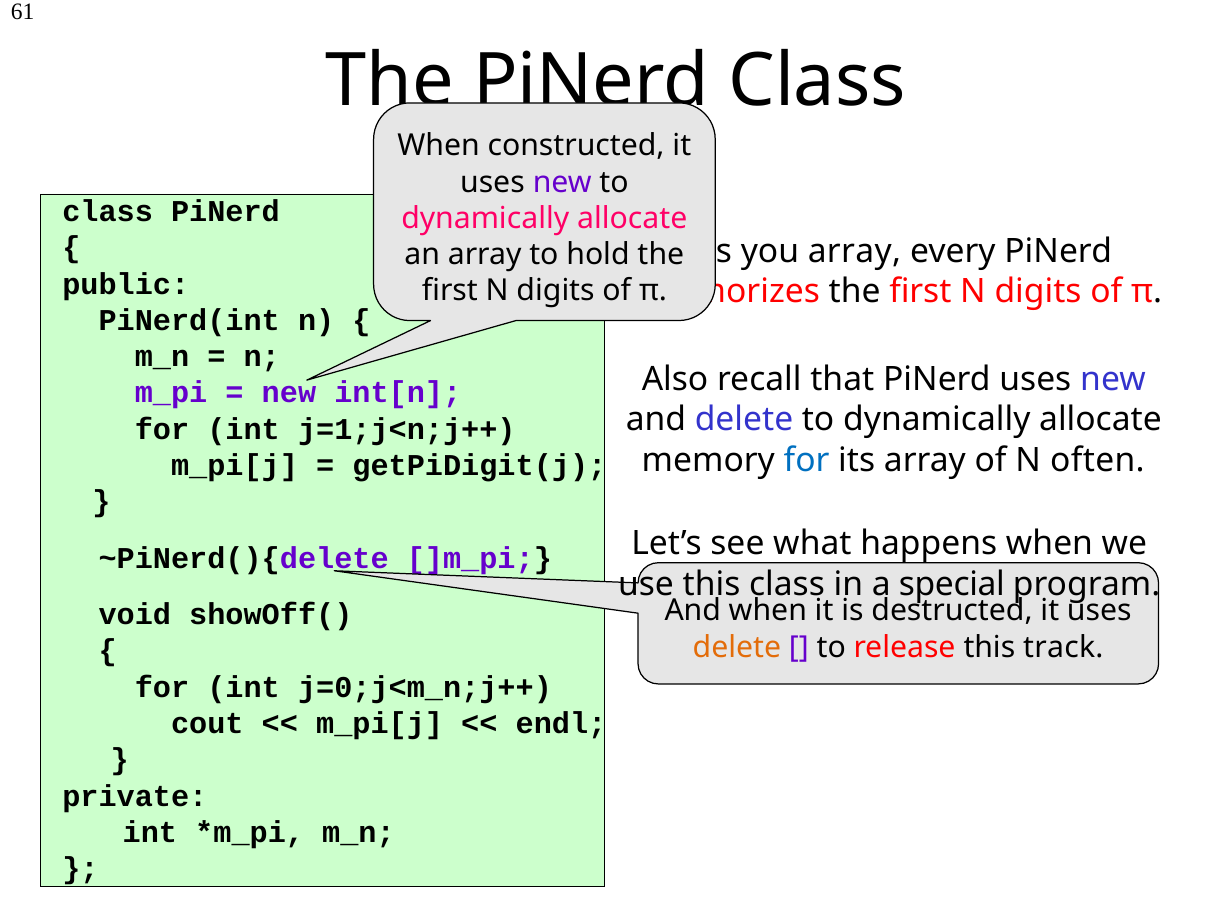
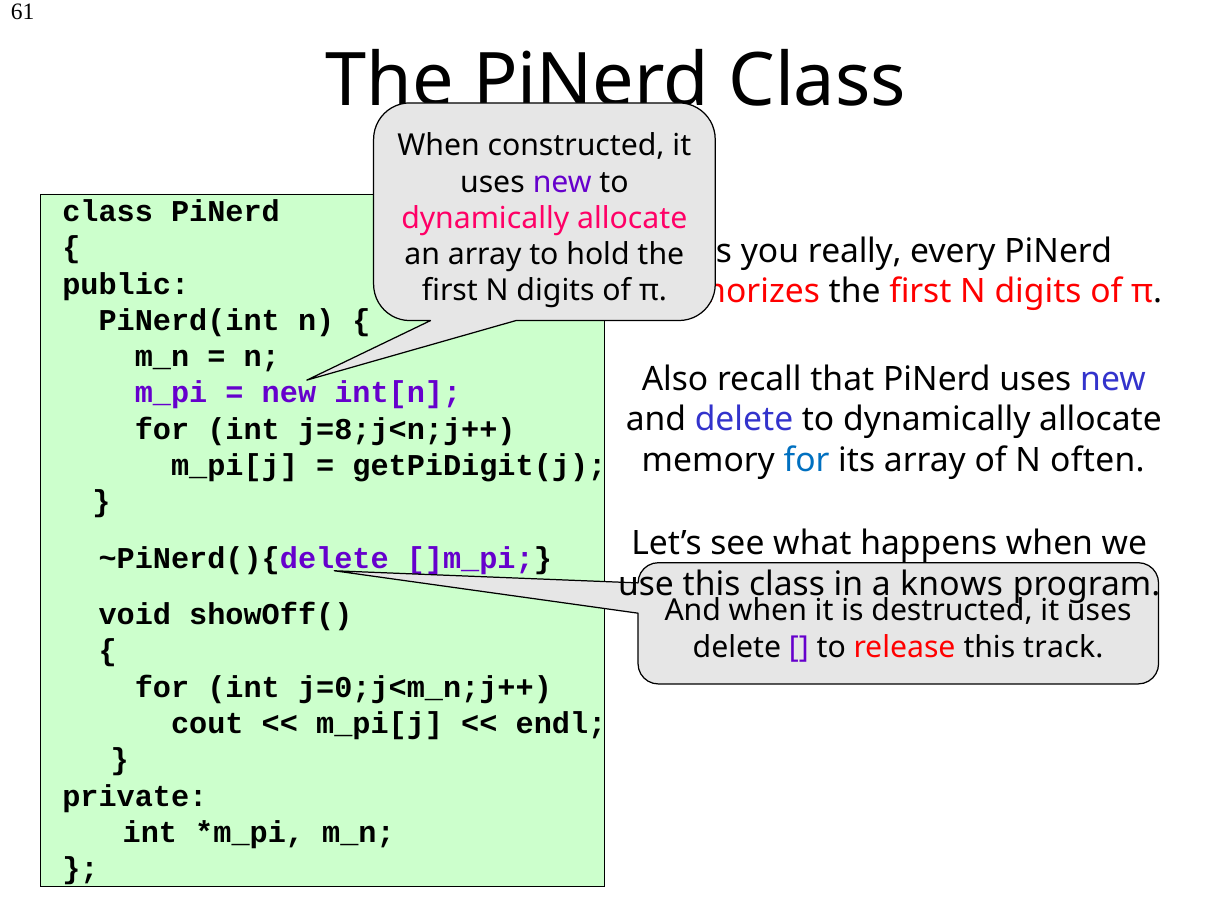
you array: array -> really
j=1;j<n;j++: j=1;j<n;j++ -> j=8;j<n;j++
special: special -> knows
delete at (737, 647) colour: orange -> black
